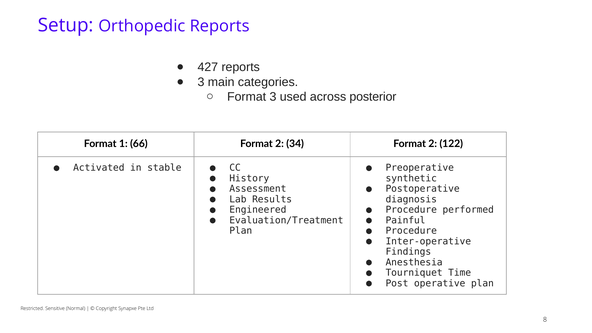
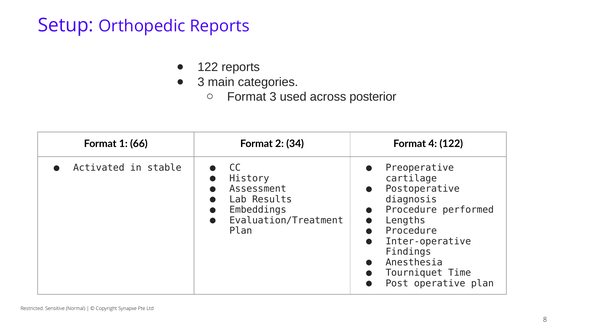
427 at (208, 67): 427 -> 122
34 Format 2: 2 -> 4
synthetic: synthetic -> cartilage
Engineered: Engineered -> Embeddings
Painful: Painful -> Lengths
